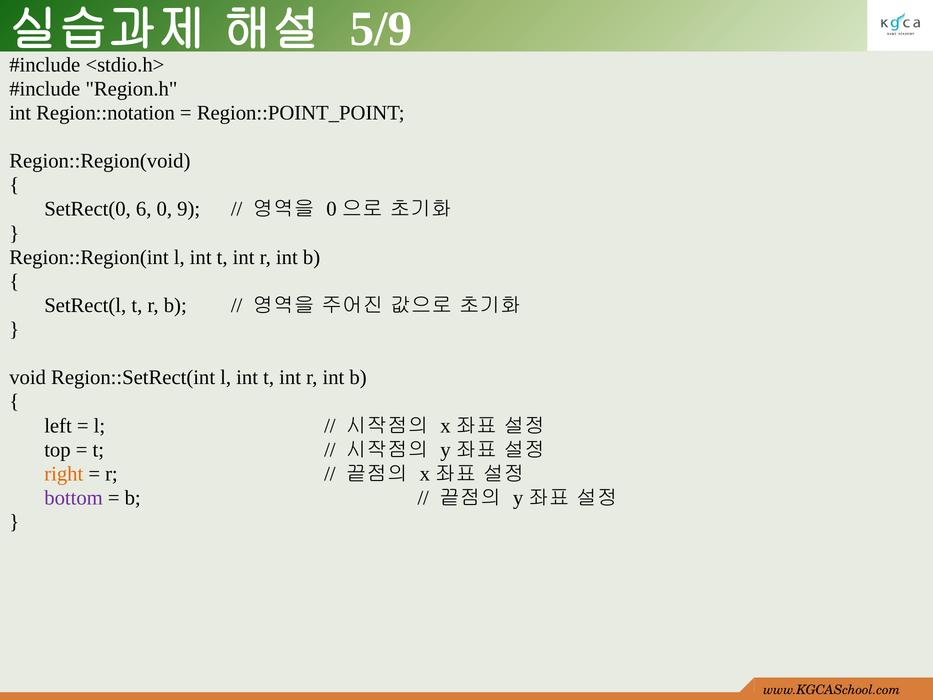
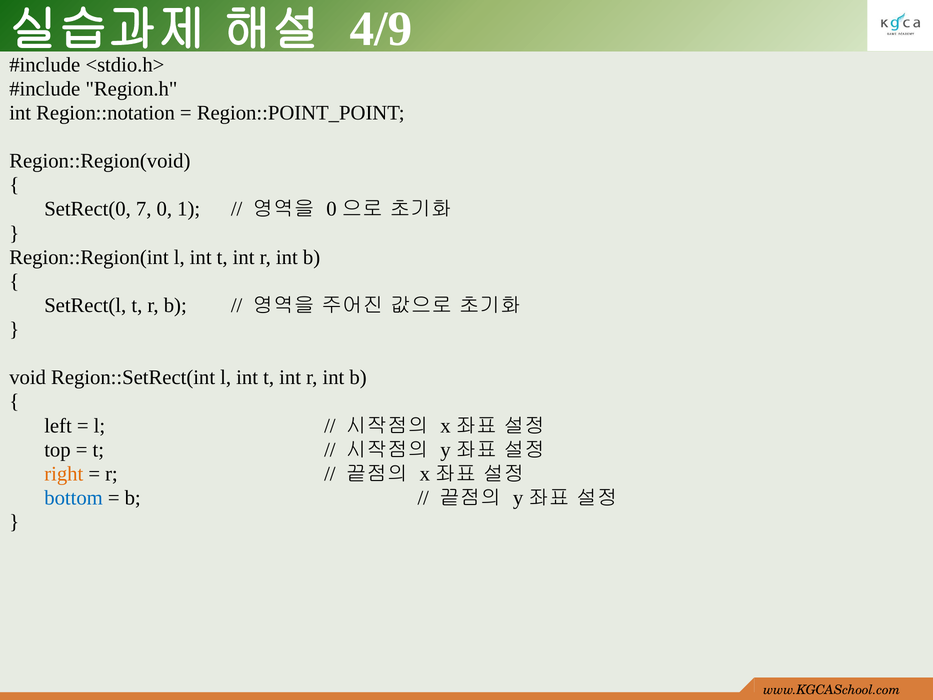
5/9: 5/9 -> 4/9
6: 6 -> 7
9: 9 -> 1
bottom colour: purple -> blue
